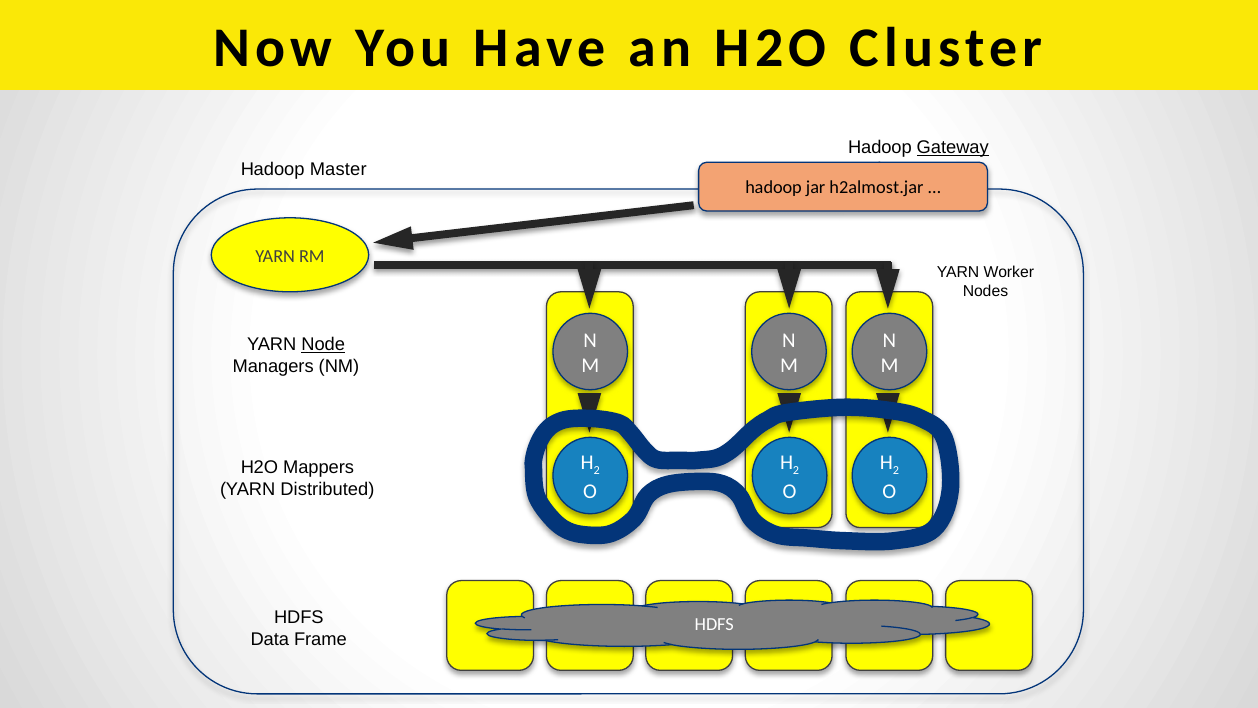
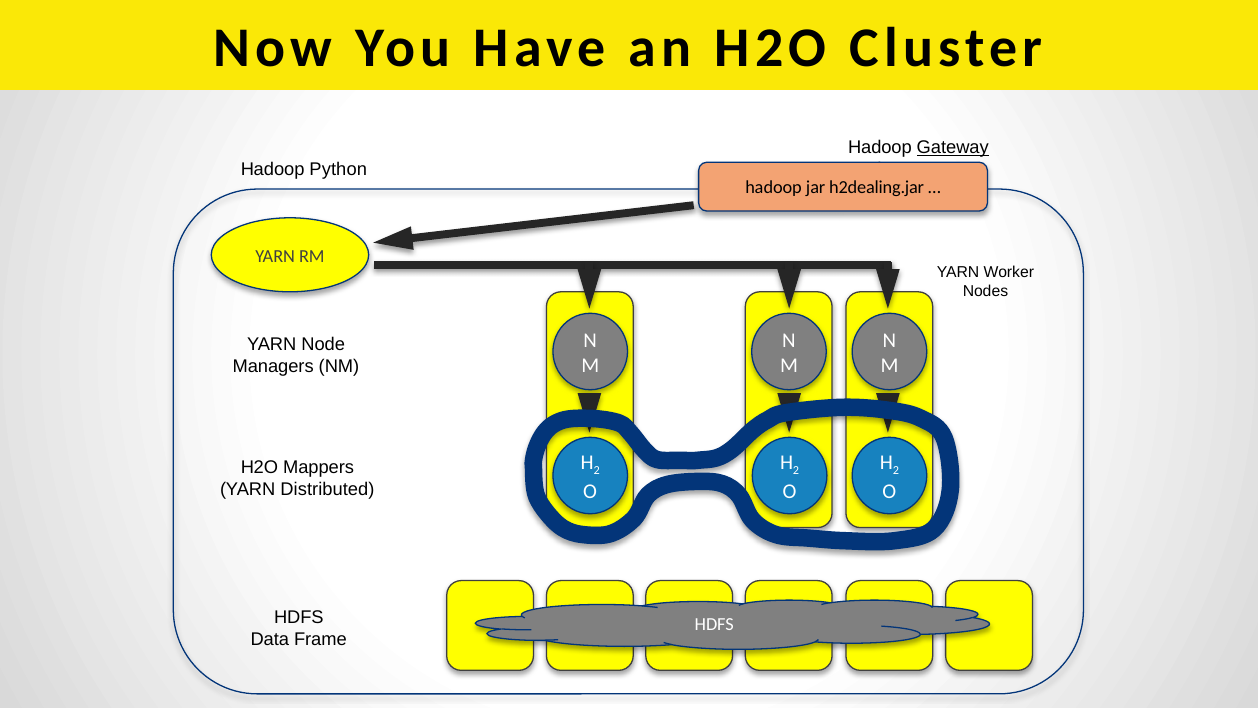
Master: Master -> Python
h2almost.jar: h2almost.jar -> h2dealing.jar
Node at (323, 344) underline: present -> none
